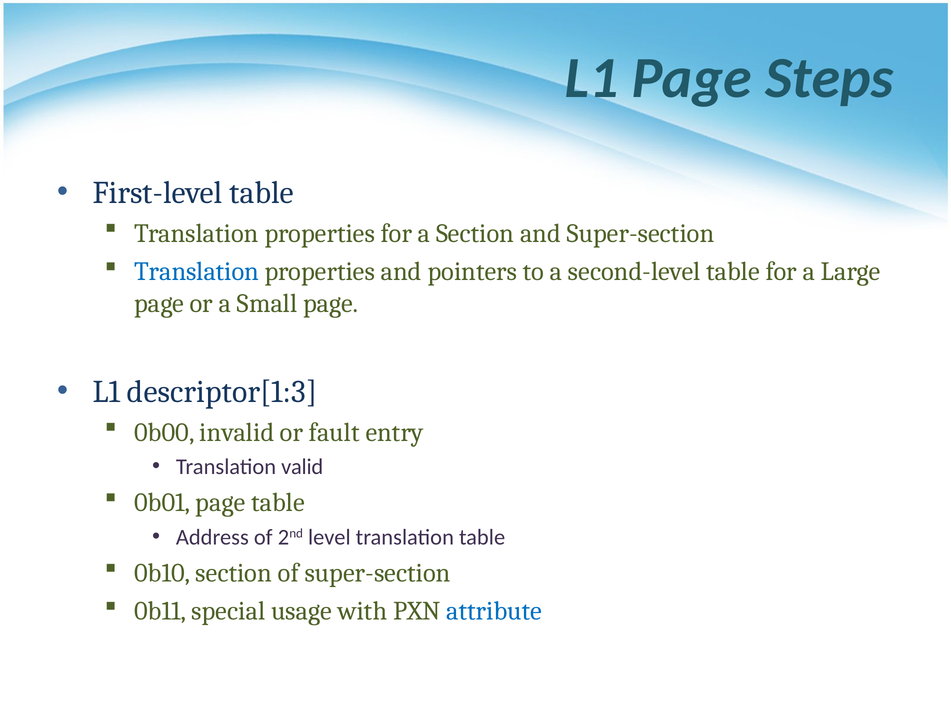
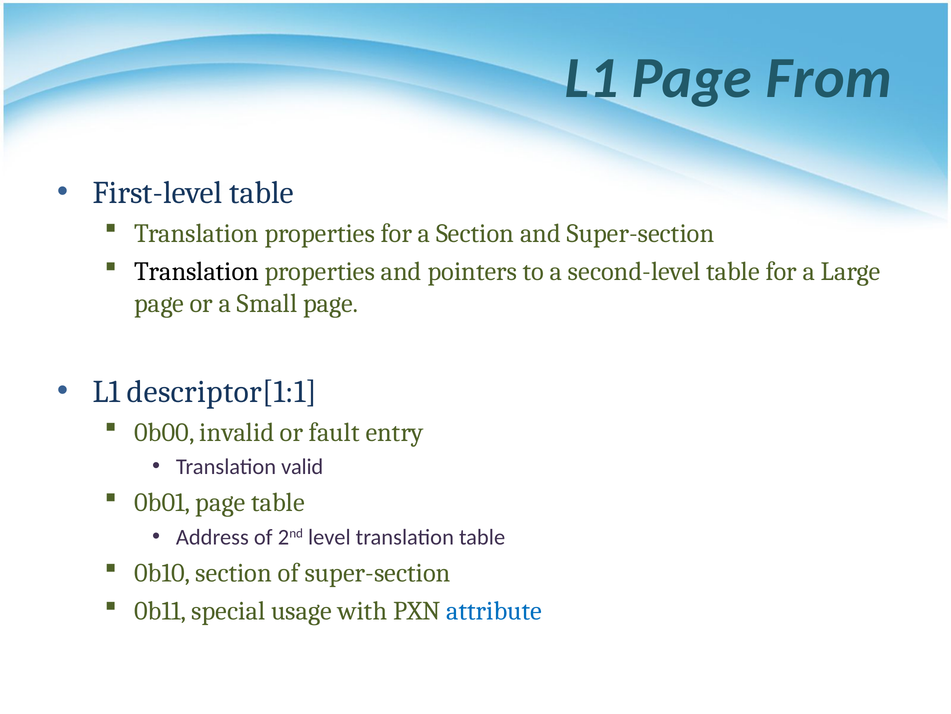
Steps: Steps -> From
Translation at (197, 271) colour: blue -> black
descriptor[1:3: descriptor[1:3 -> descriptor[1:1
